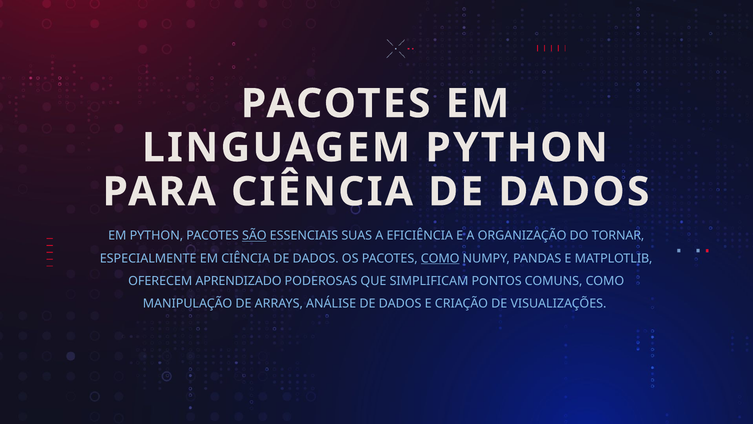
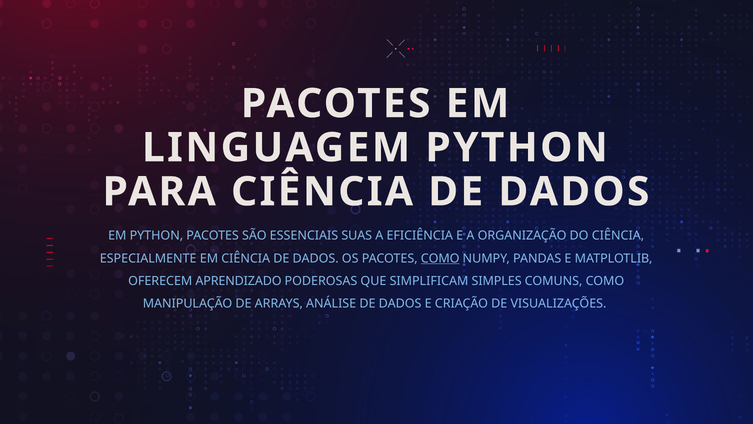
SÃO underline: present -> none
DO TORNAR: TORNAR -> CIÊNCIA
PONTOS: PONTOS -> SIMPLES
